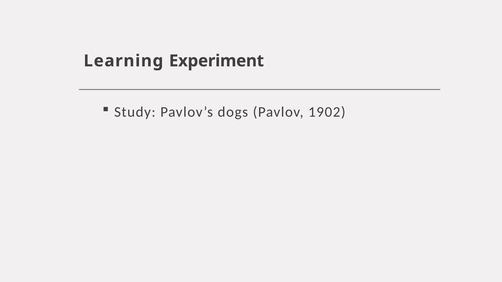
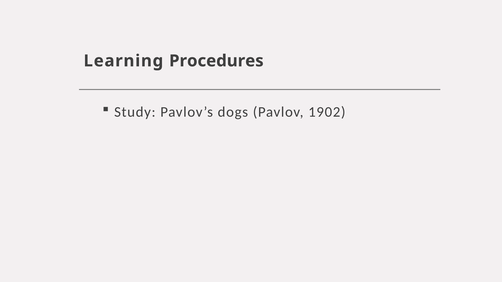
Experiment: Experiment -> Procedures
